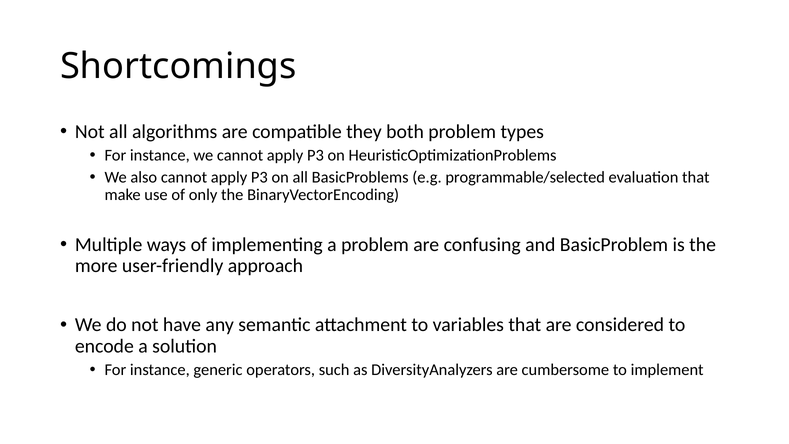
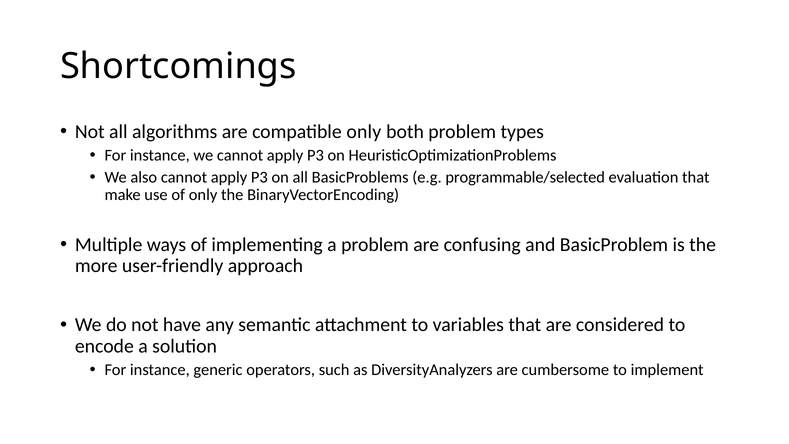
compatible they: they -> only
